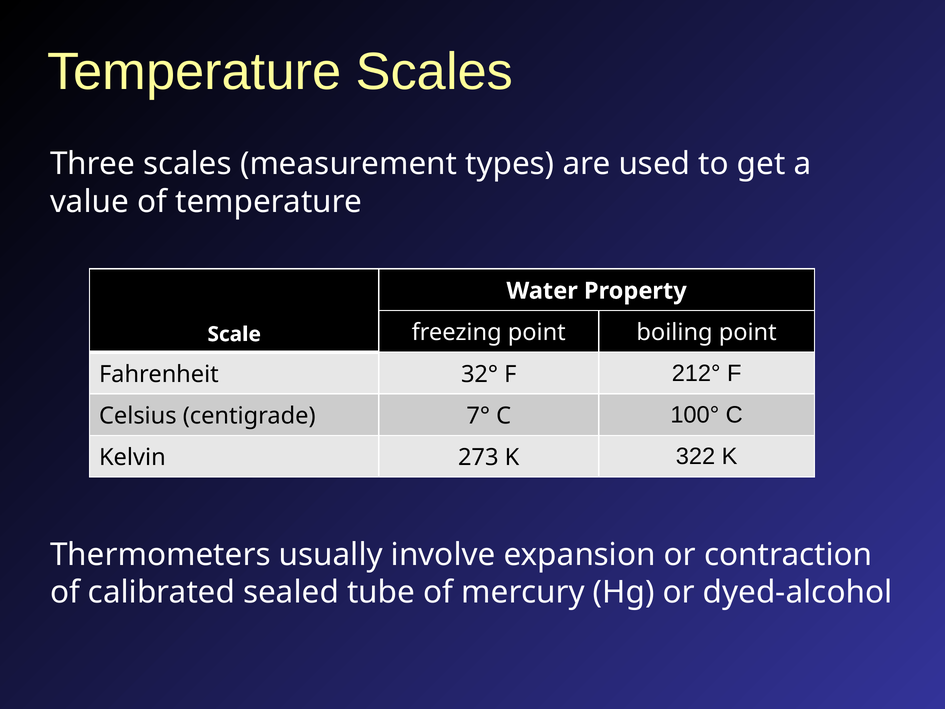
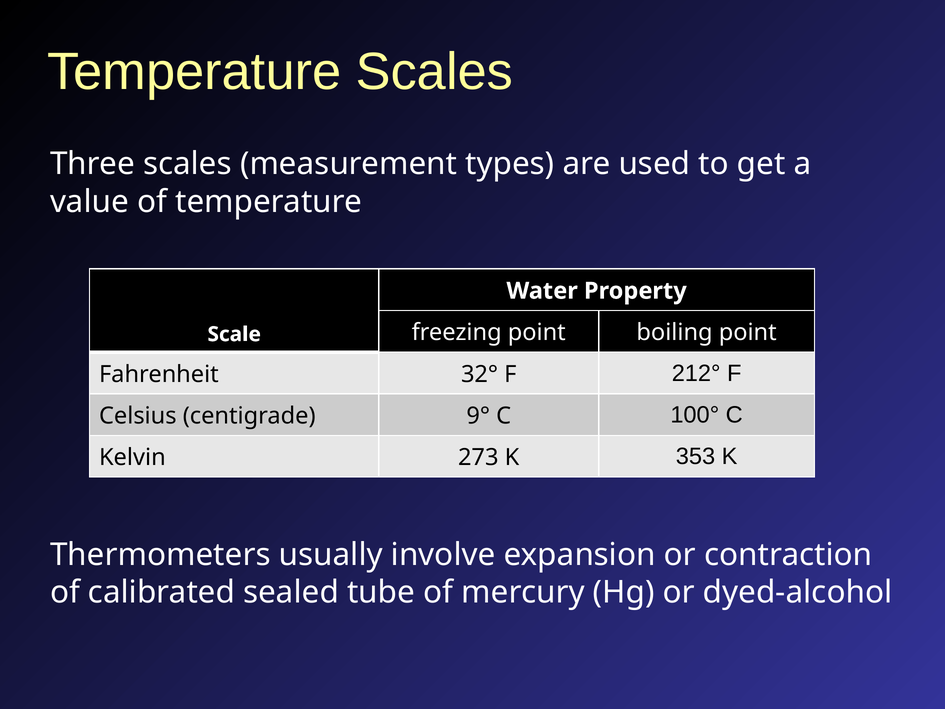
7°: 7° -> 9°
322: 322 -> 353
